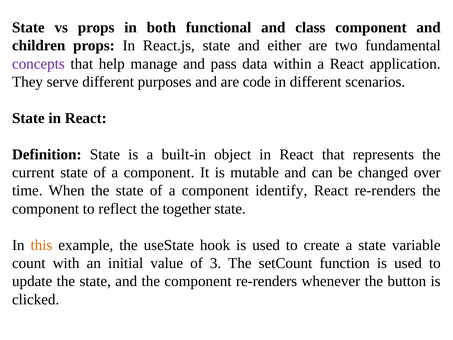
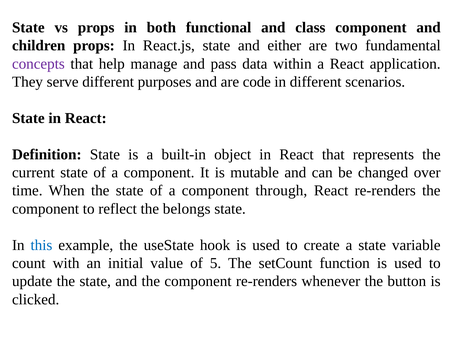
identify: identify -> through
together: together -> belongs
this colour: orange -> blue
3: 3 -> 5
